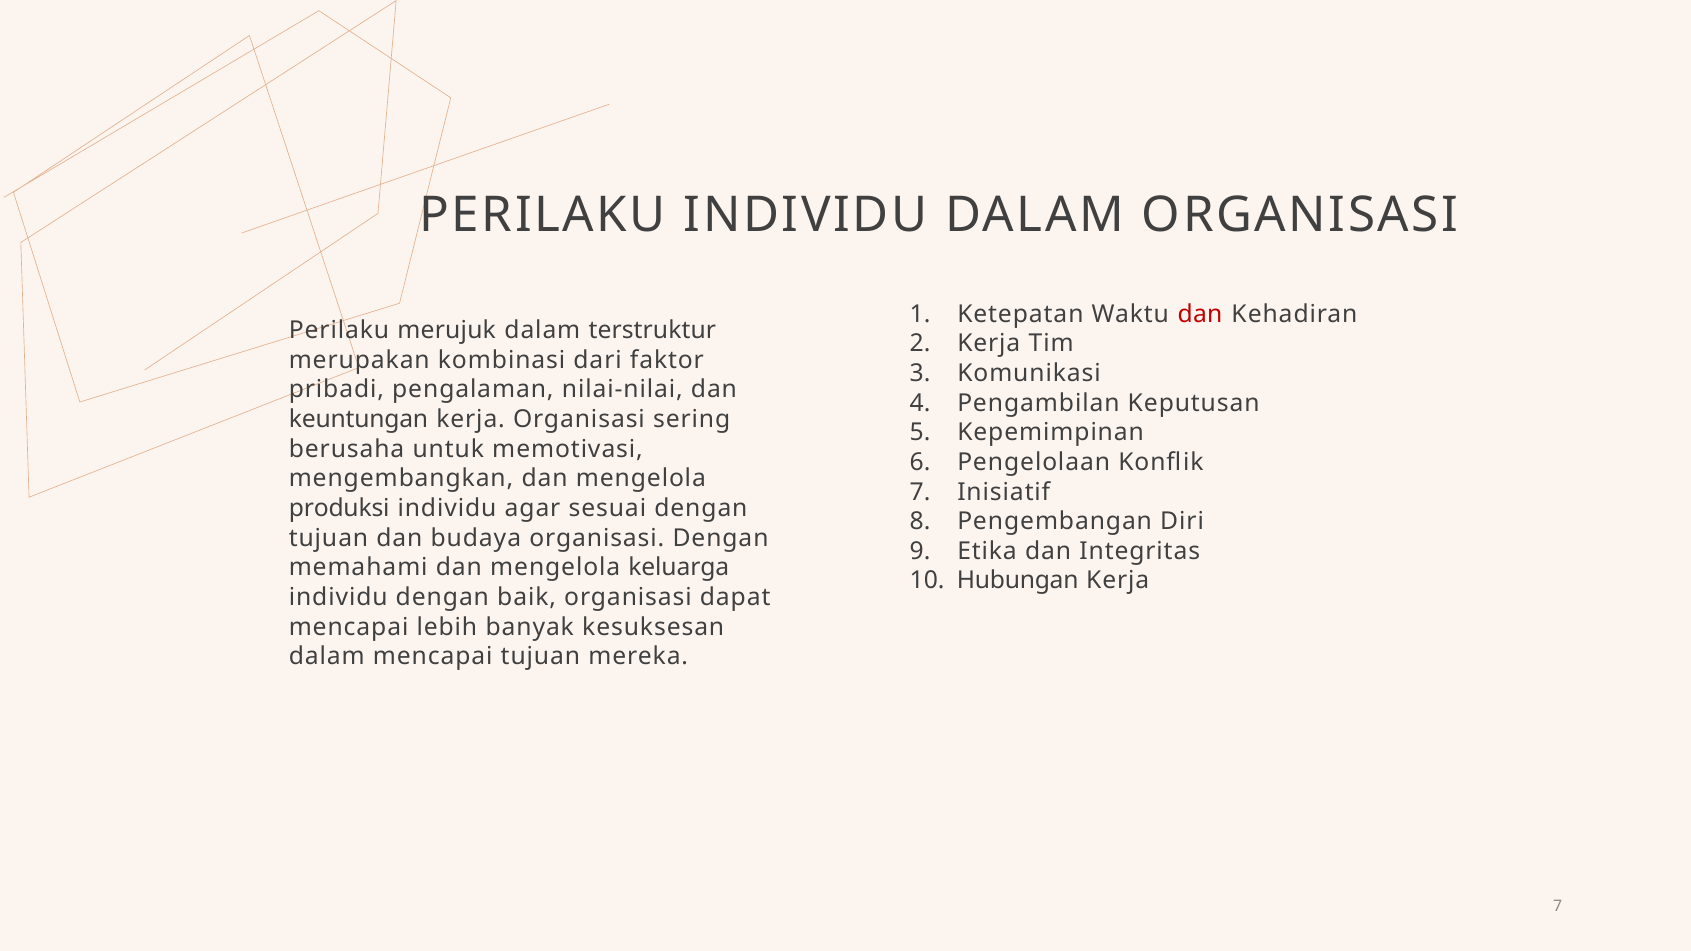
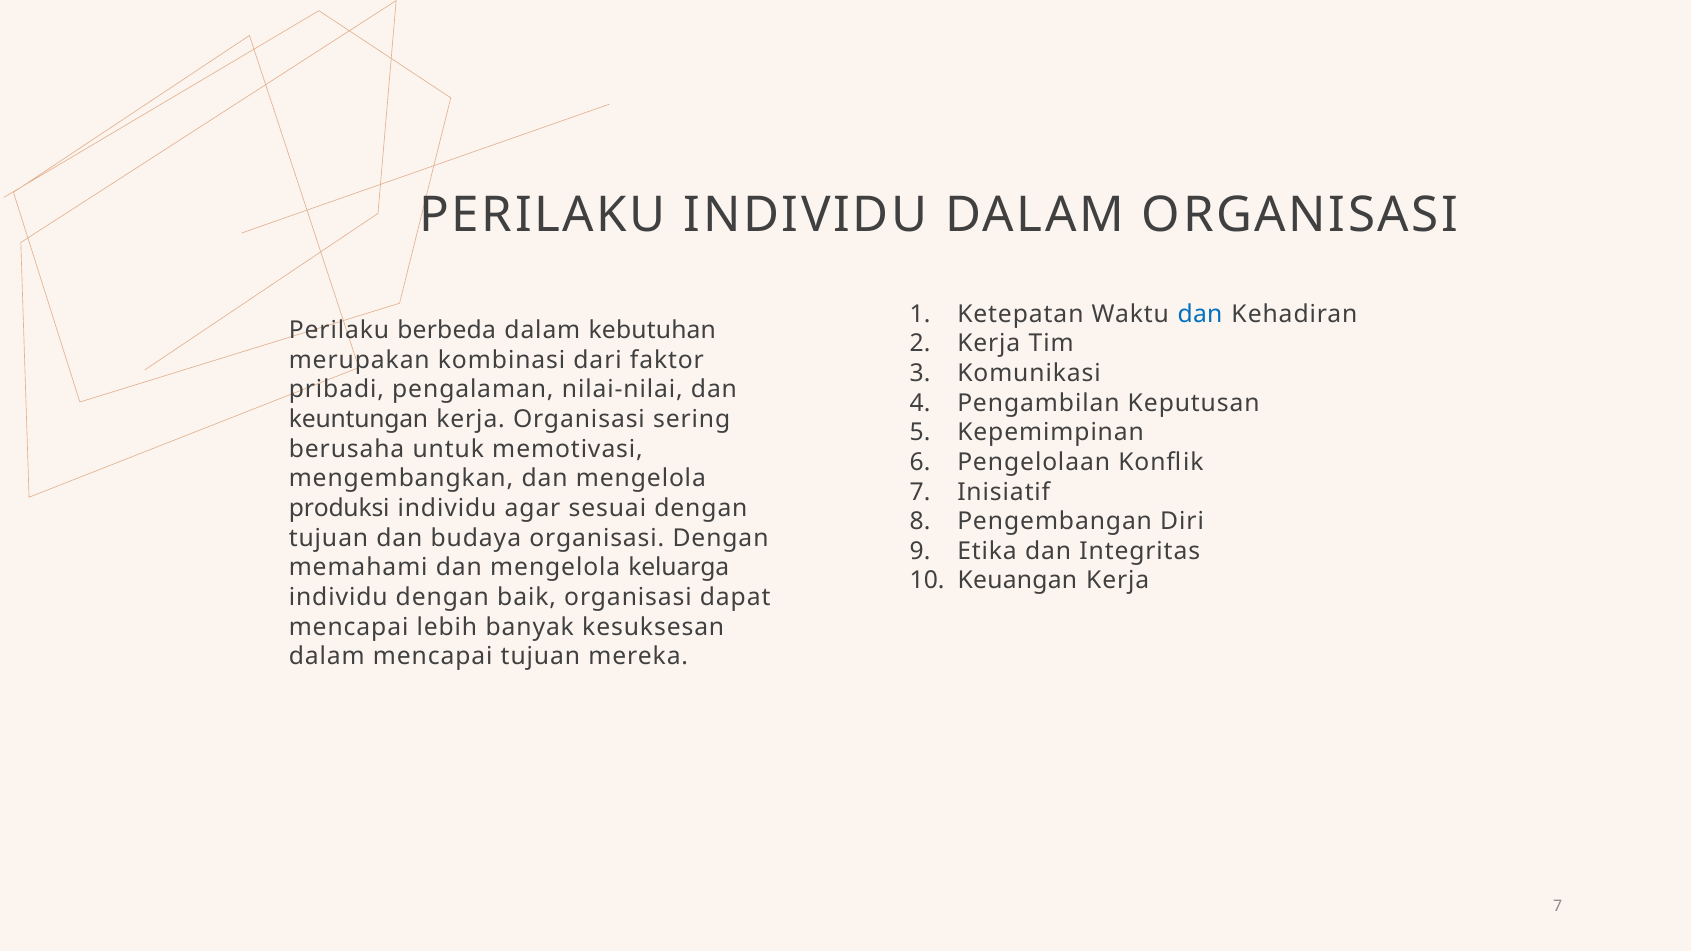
dan at (1200, 314) colour: red -> blue
merujuk: merujuk -> berbeda
terstruktur: terstruktur -> kebutuhan
Hubungan: Hubungan -> Keuangan
